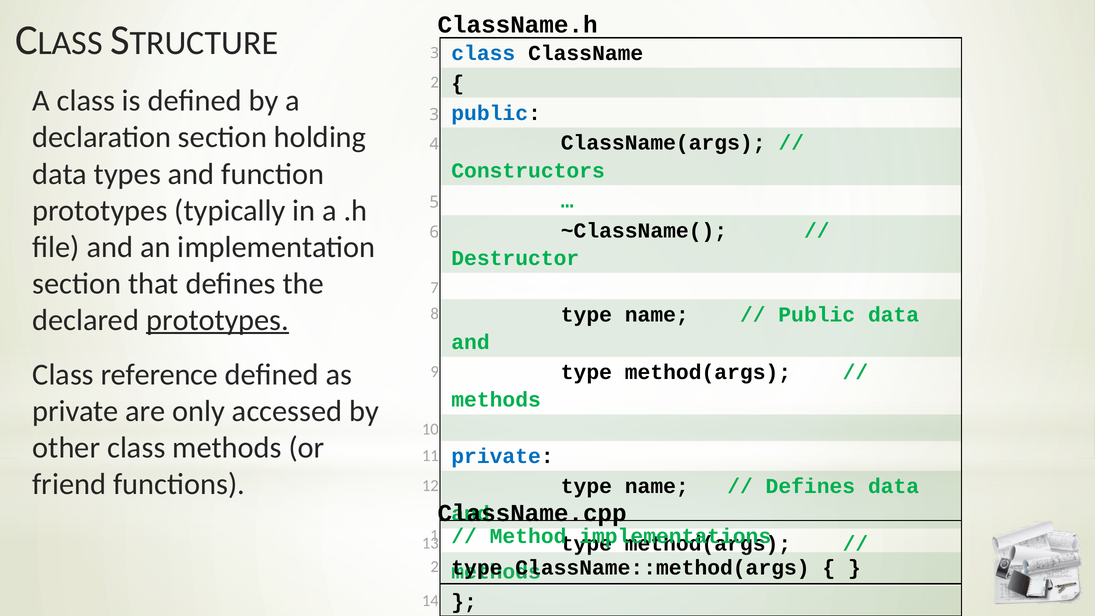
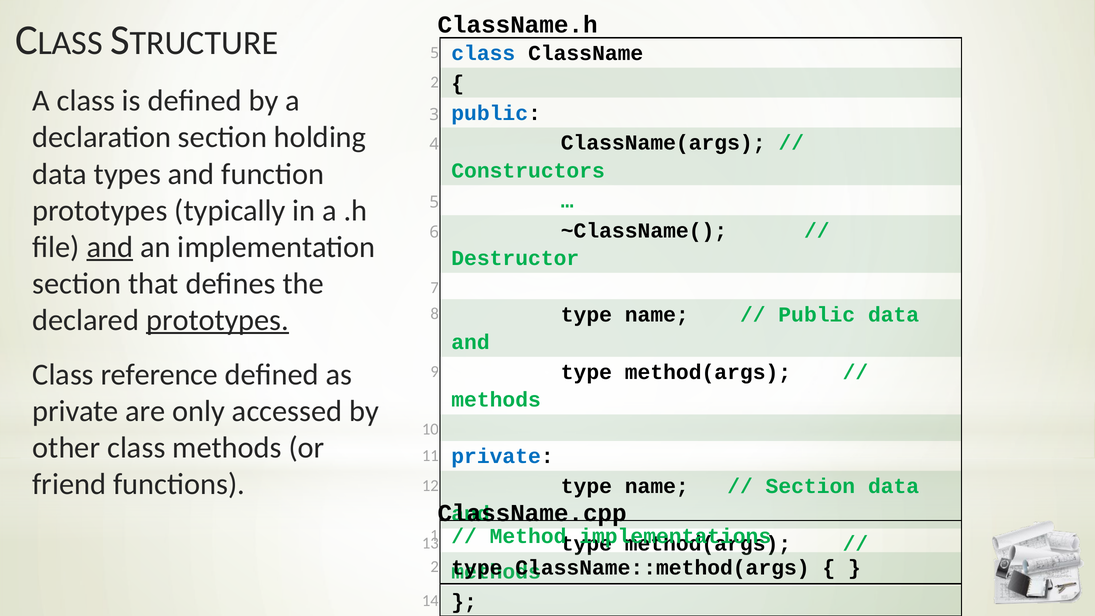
3 at (435, 53): 3 -> 5
and at (110, 247) underline: none -> present
Defines at (810, 486): Defines -> Section
